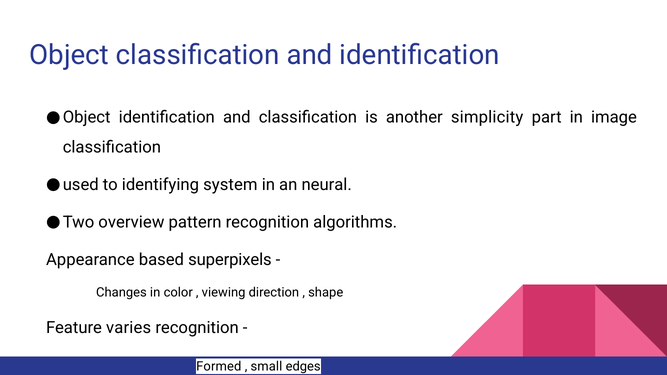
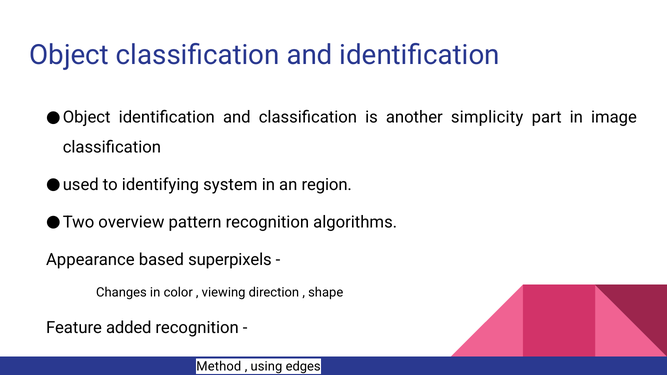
neural: neural -> region
varies: varies -> added
Formed: Formed -> Method
small: small -> using
